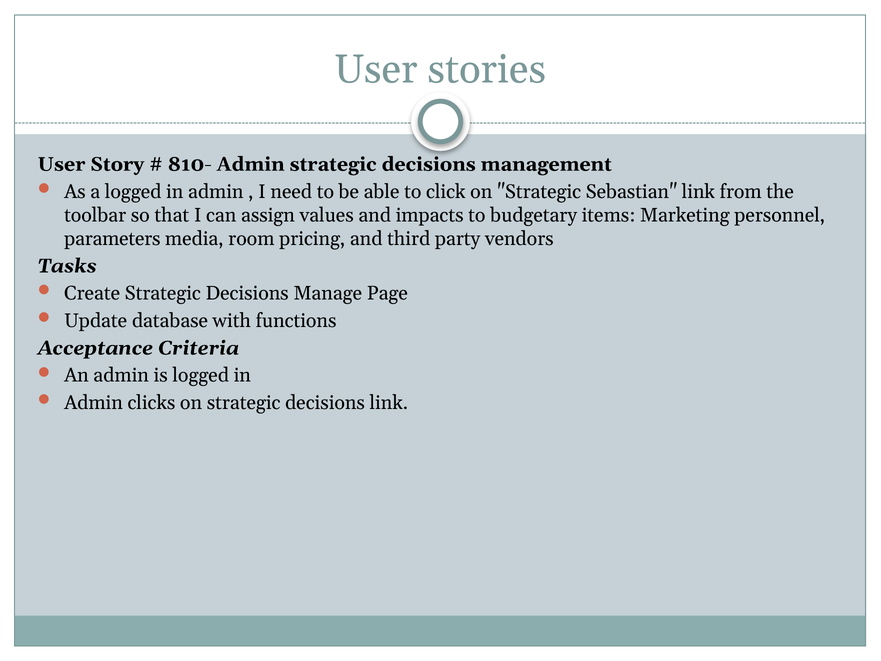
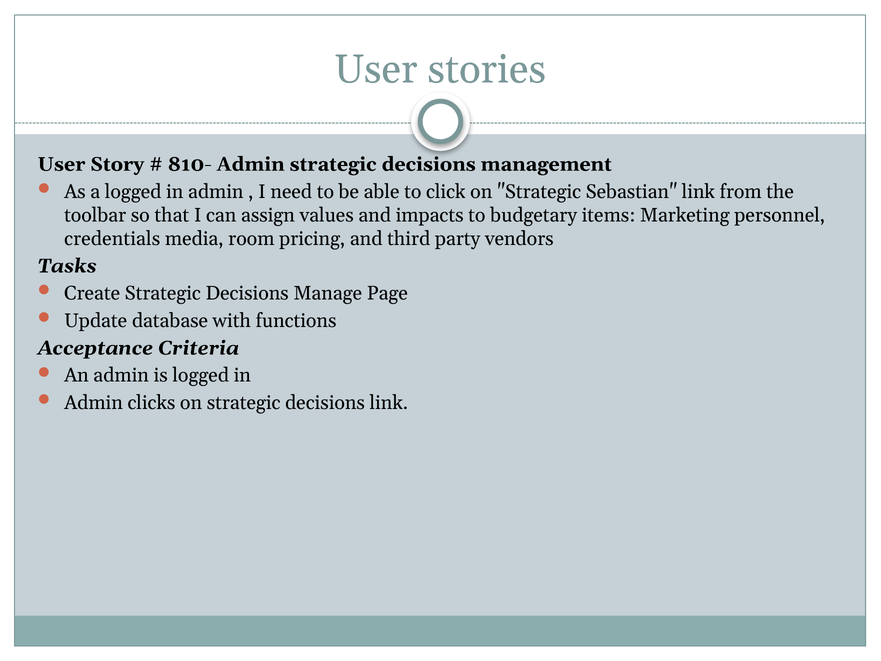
parameters: parameters -> credentials
